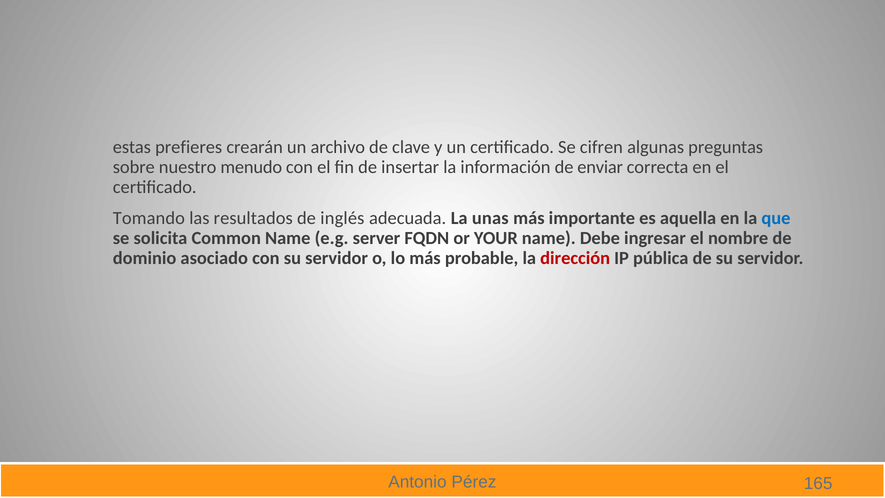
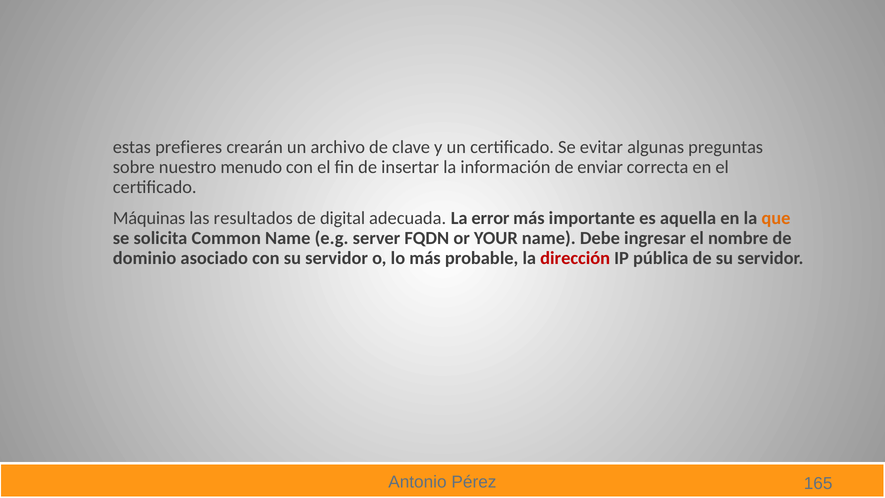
cifren: cifren -> evitar
Tomando: Tomando -> Máquinas
inglés: inglés -> digital
unas: unas -> error
que colour: blue -> orange
